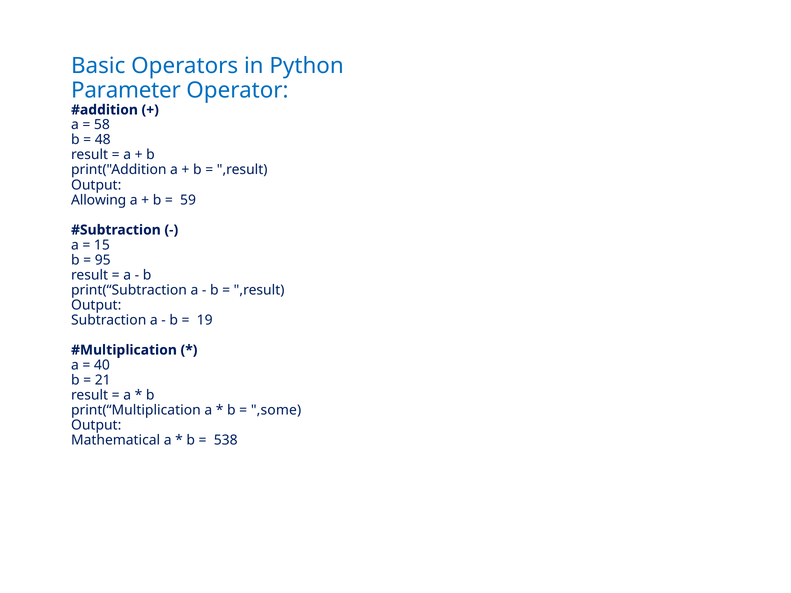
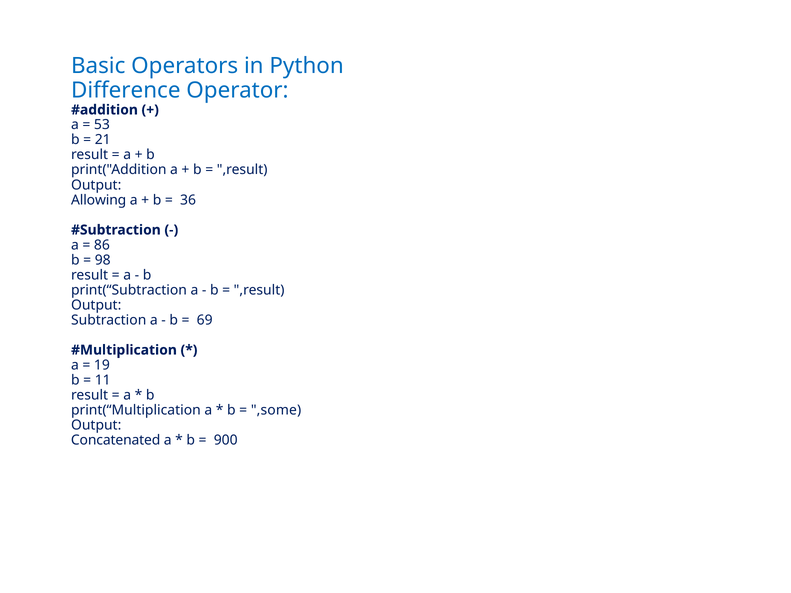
Parameter: Parameter -> Difference
58: 58 -> 53
48: 48 -> 21
59: 59 -> 36
15: 15 -> 86
95: 95 -> 98
19: 19 -> 69
40: 40 -> 19
21: 21 -> 11
Mathematical: Mathematical -> Concatenated
538: 538 -> 900
